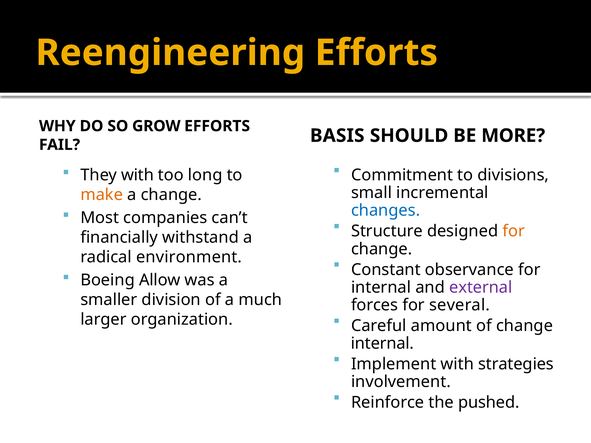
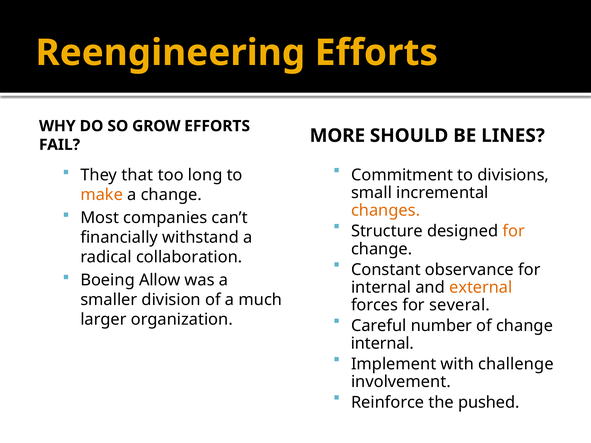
BASIS: BASIS -> MORE
MORE: MORE -> LINES
They with: with -> that
changes colour: blue -> orange
environment: environment -> collaboration
external colour: purple -> orange
amount: amount -> number
strategies: strategies -> challenge
